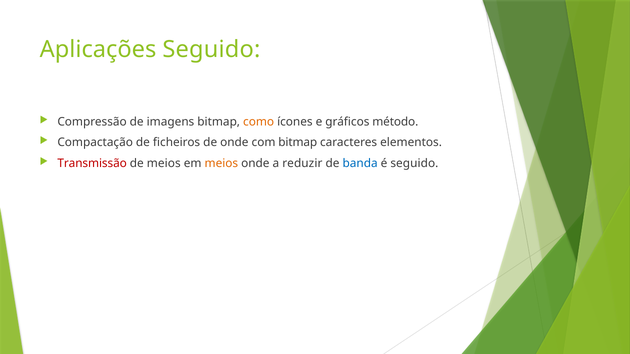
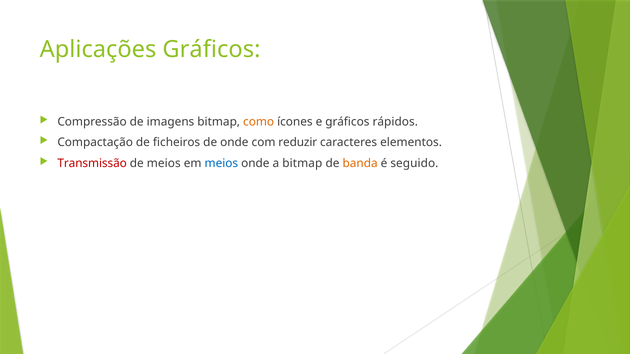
Aplicações Seguido: Seguido -> Gráficos
método: método -> rápidos
com bitmap: bitmap -> reduzir
meios at (221, 163) colour: orange -> blue
a reduzir: reduzir -> bitmap
banda colour: blue -> orange
